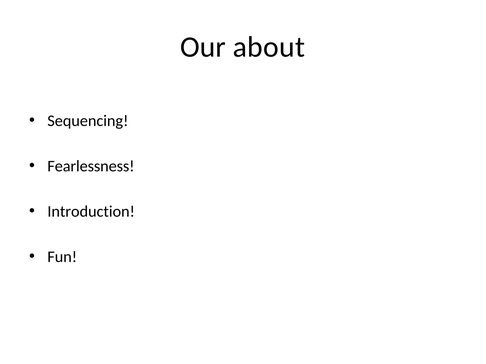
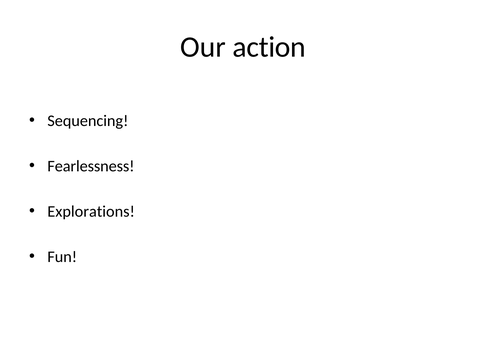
about: about -> action
Introduction: Introduction -> Explorations
